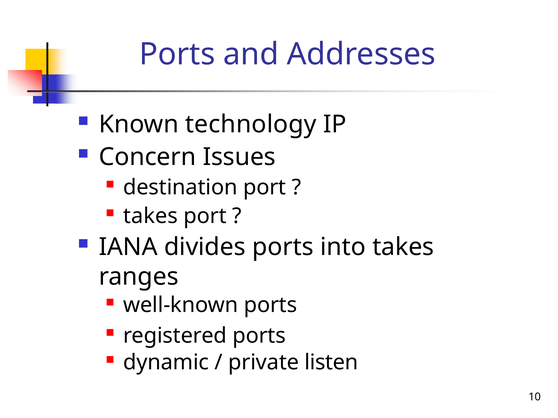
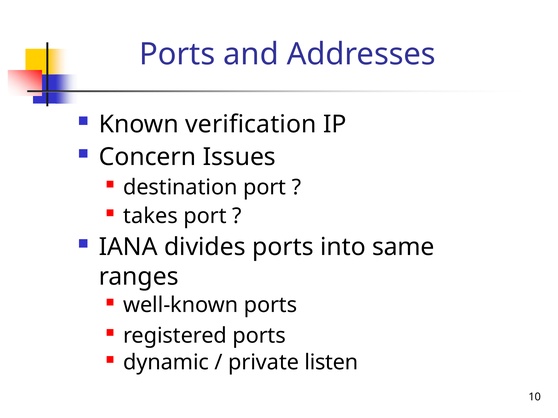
technology: technology -> verification
into takes: takes -> same
